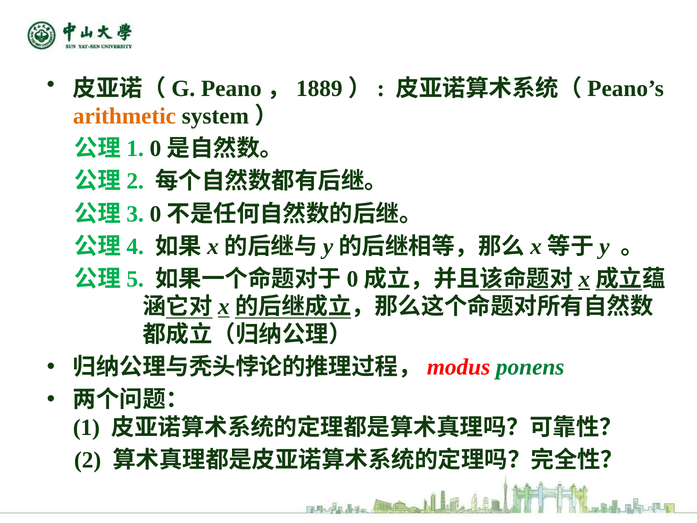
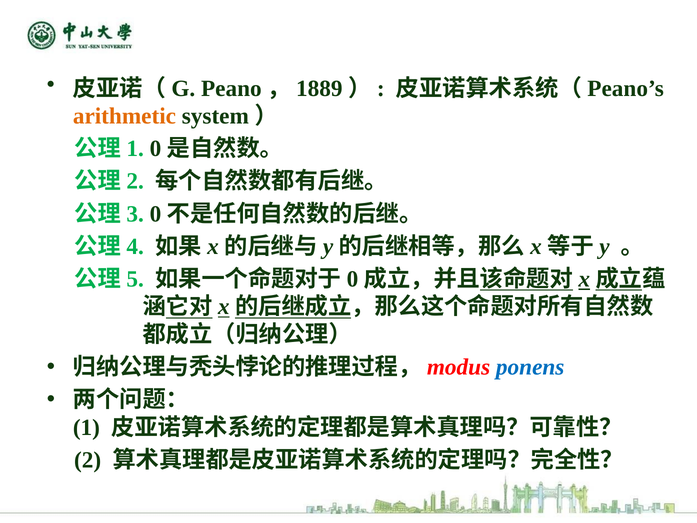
ponens colour: green -> blue
